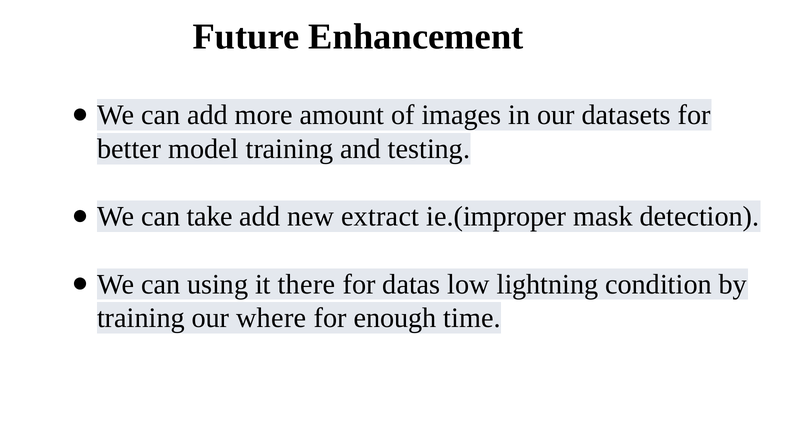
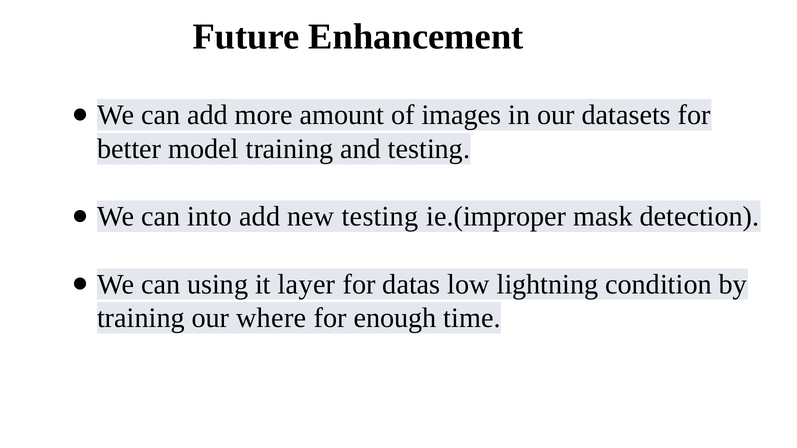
take: take -> into
new extract: extract -> testing
there: there -> layer
